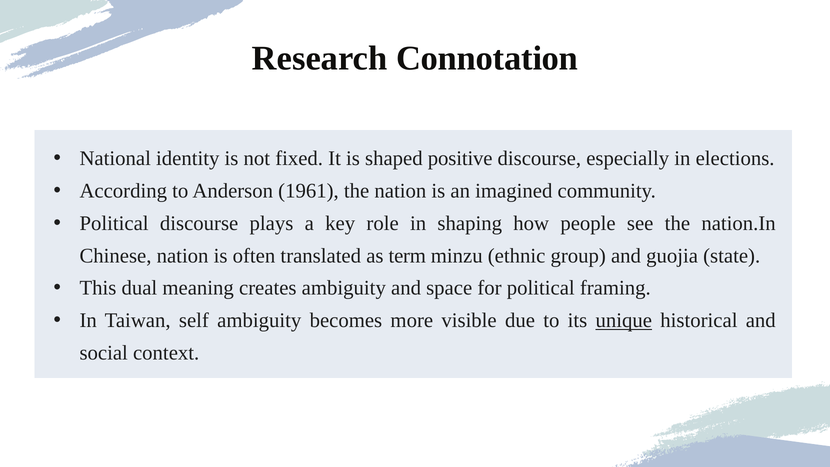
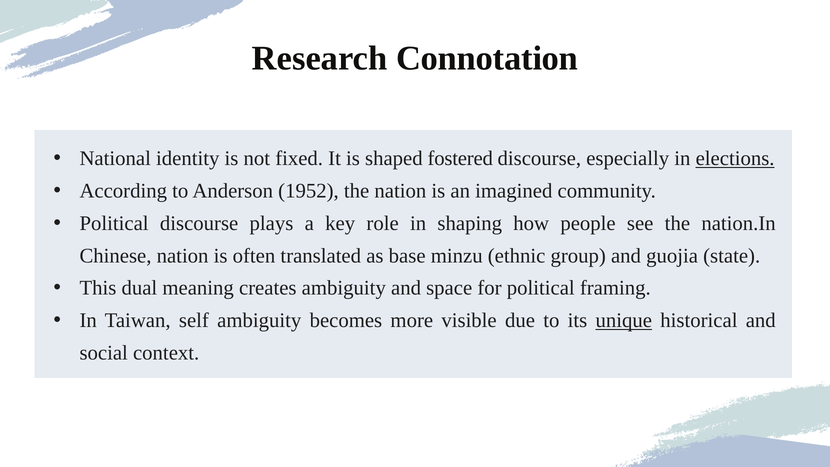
positive: positive -> fostered
elections underline: none -> present
1961: 1961 -> 1952
term: term -> base
